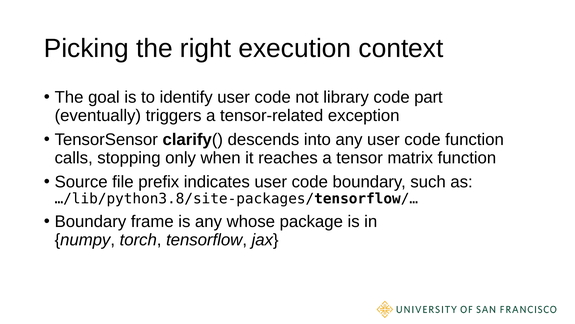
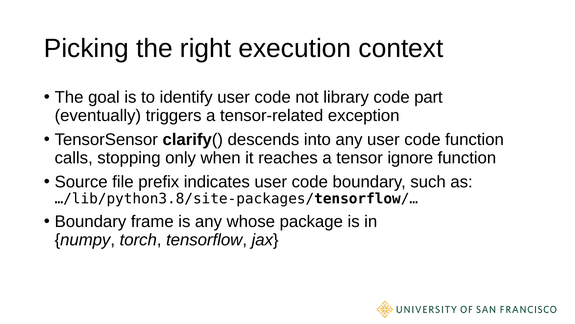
matrix: matrix -> ignore
